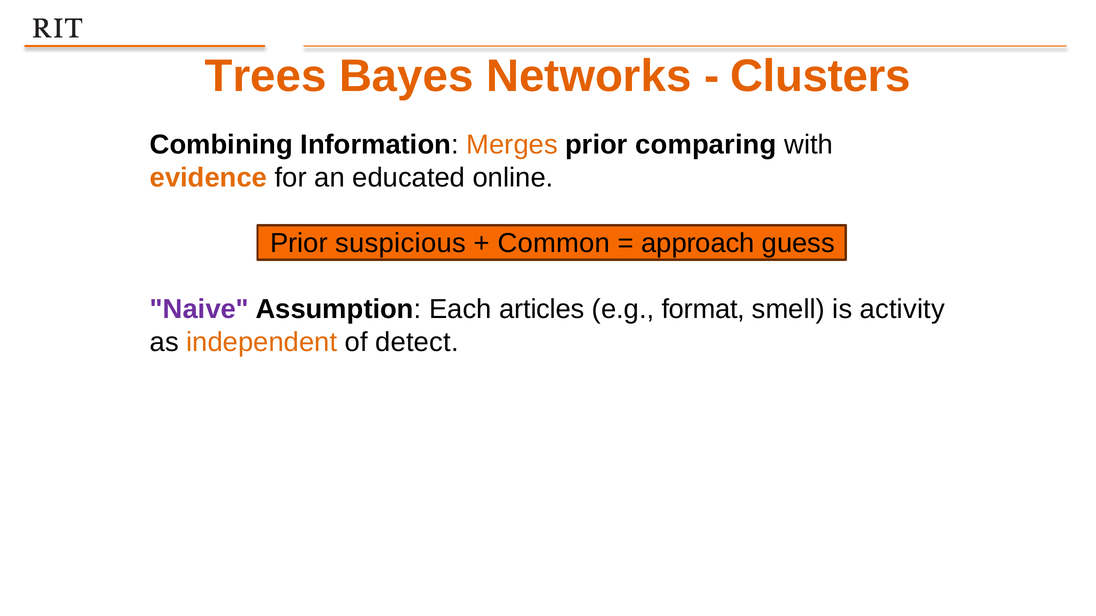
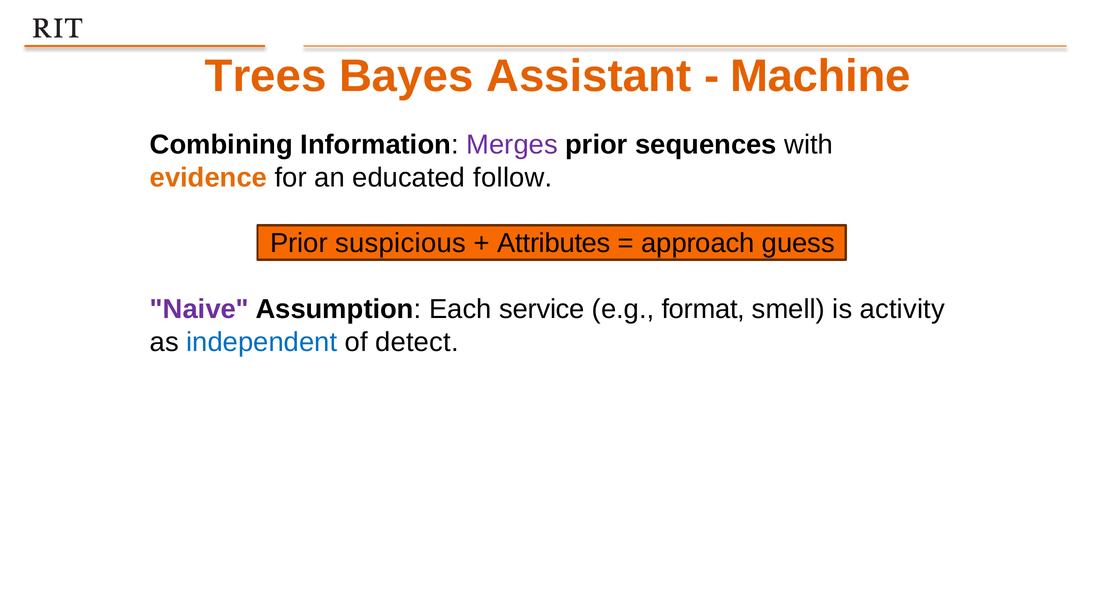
Networks: Networks -> Assistant
Clusters: Clusters -> Machine
Merges colour: orange -> purple
comparing: comparing -> sequences
online: online -> follow
Common: Common -> Attributes
articles: articles -> service
independent colour: orange -> blue
